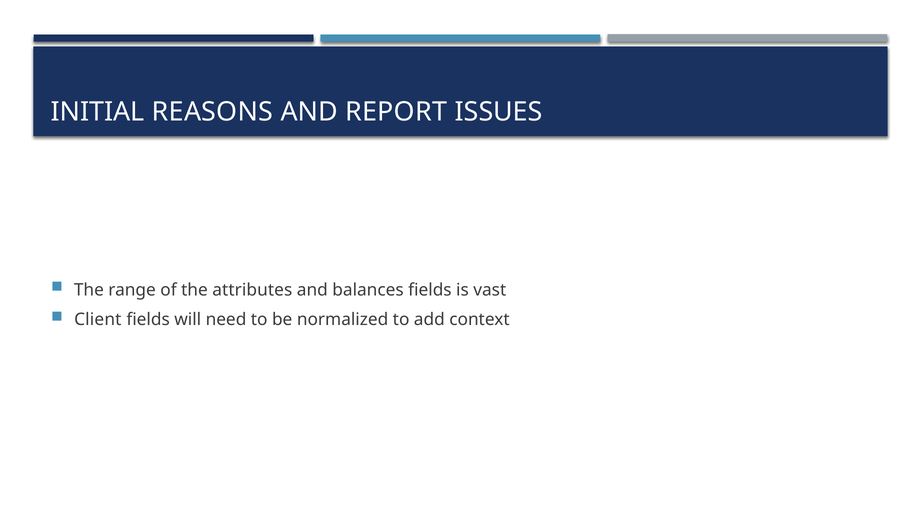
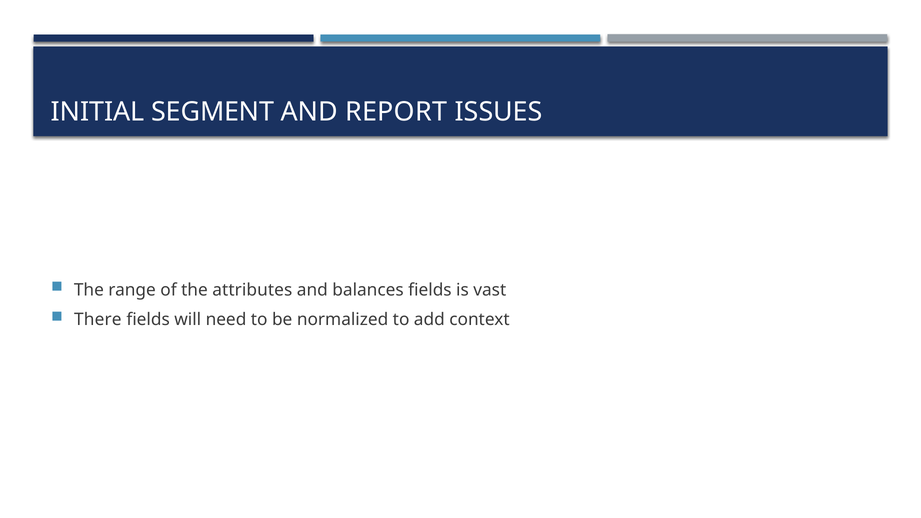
REASONS: REASONS -> SEGMENT
Client: Client -> There
